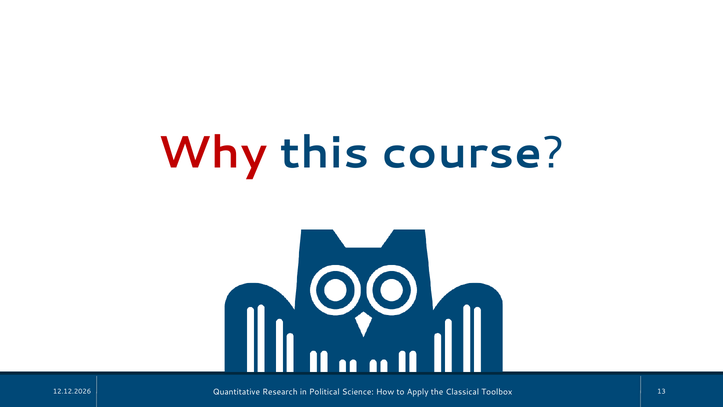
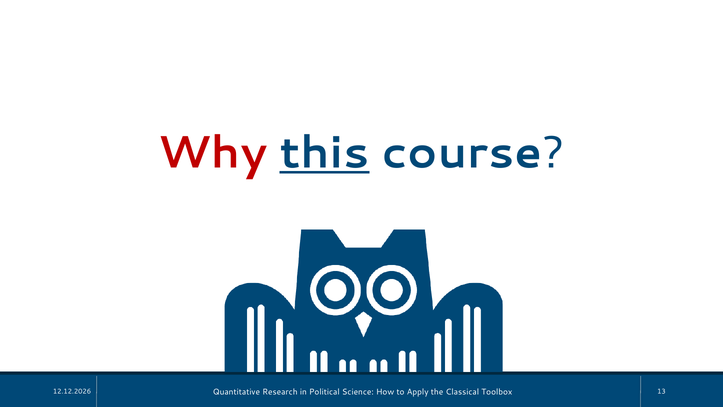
this underline: none -> present
